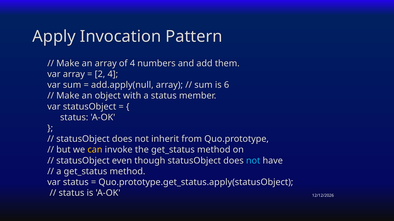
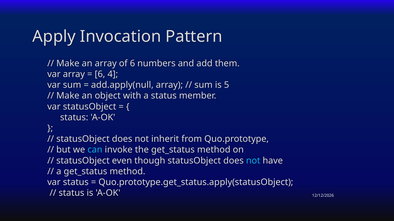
of 4: 4 -> 6
2 at (100, 74): 2 -> 6
6: 6 -> 5
can colour: yellow -> light blue
